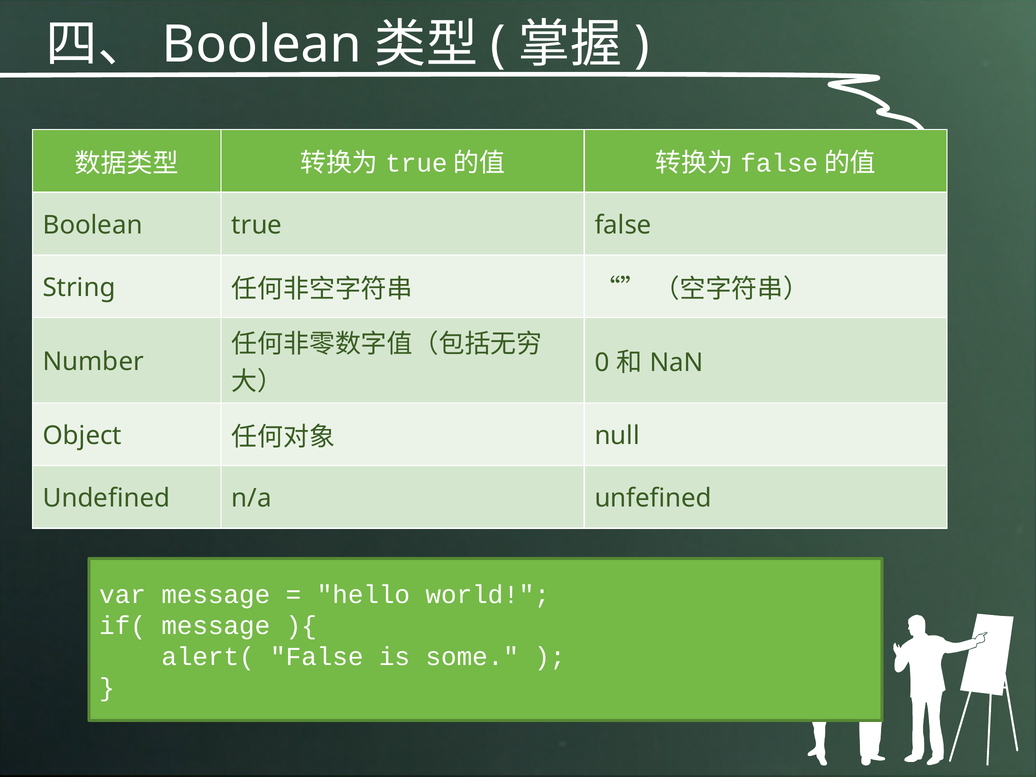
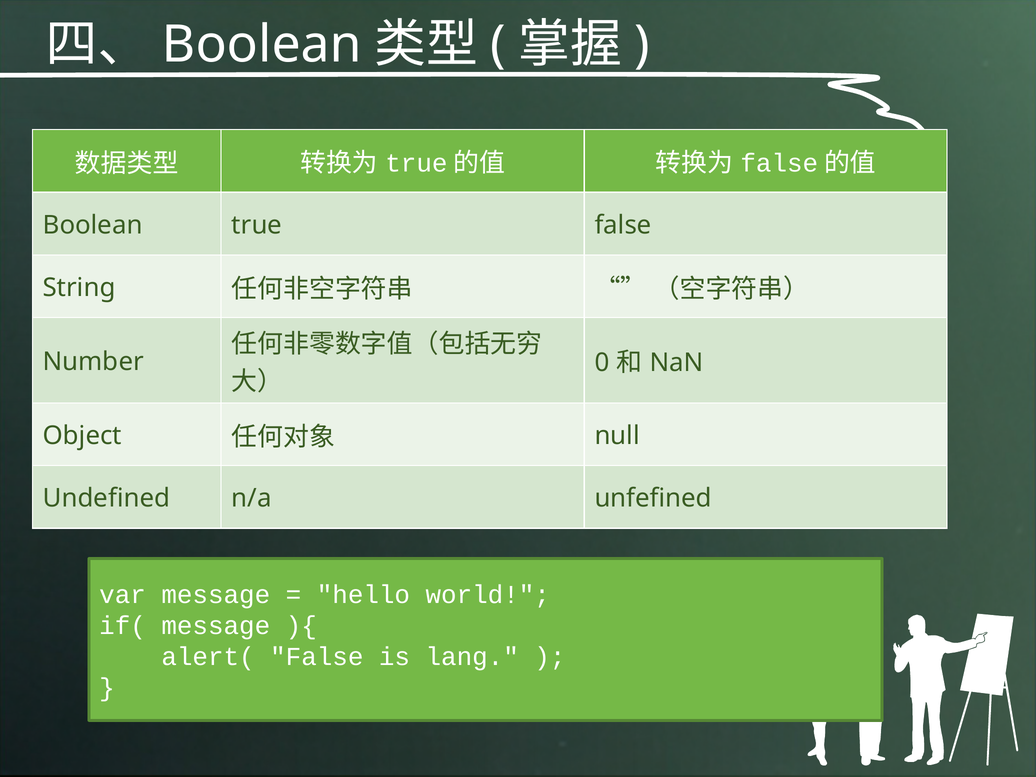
some: some -> lang
